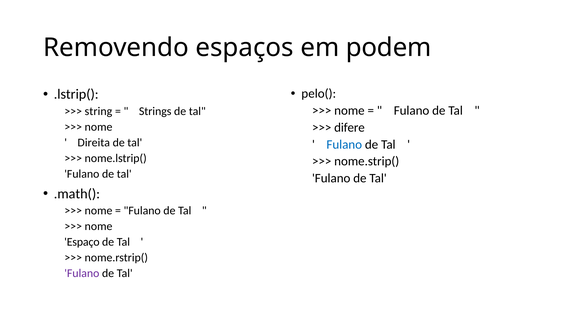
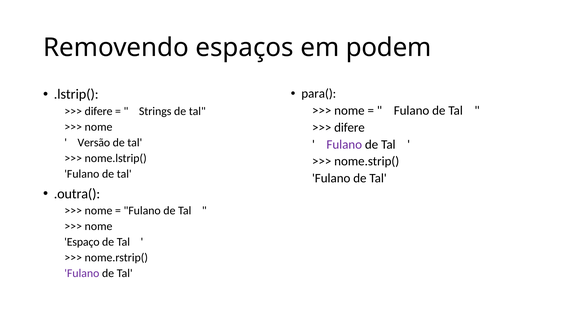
pelo(: pelo( -> para(
string at (98, 111): string -> difere
Direita: Direita -> Versão
Fulano at (344, 145) colour: blue -> purple
.math(: .math( -> .outra(
